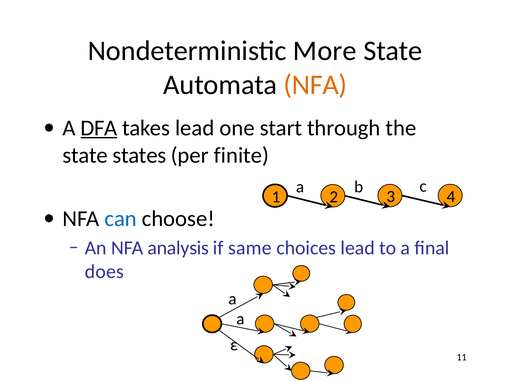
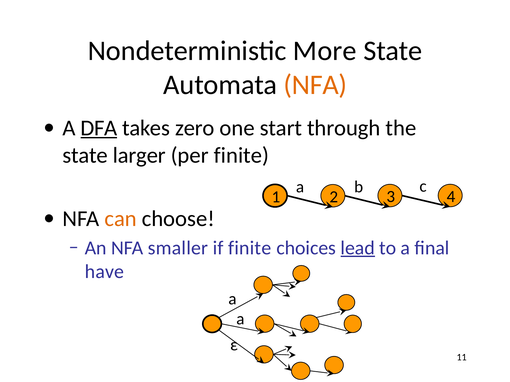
takes lead: lead -> zero
states: states -> larger
can colour: blue -> orange
analysis: analysis -> smaller
if same: same -> finite
lead at (358, 248) underline: none -> present
does: does -> have
